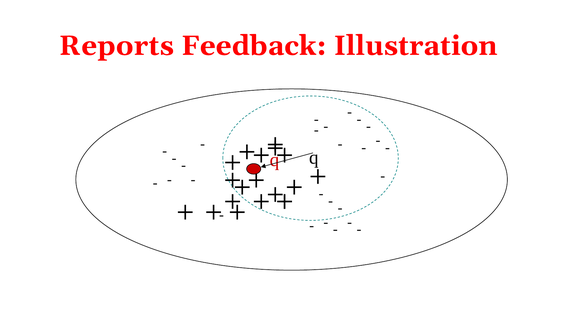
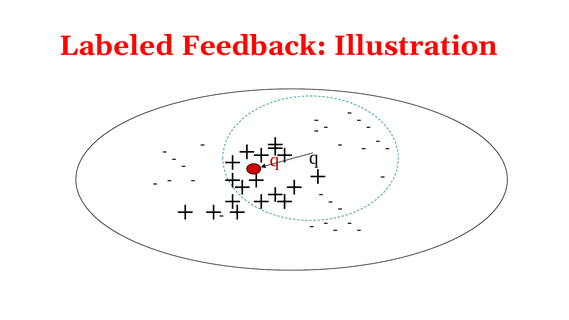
Reports: Reports -> Labeled
